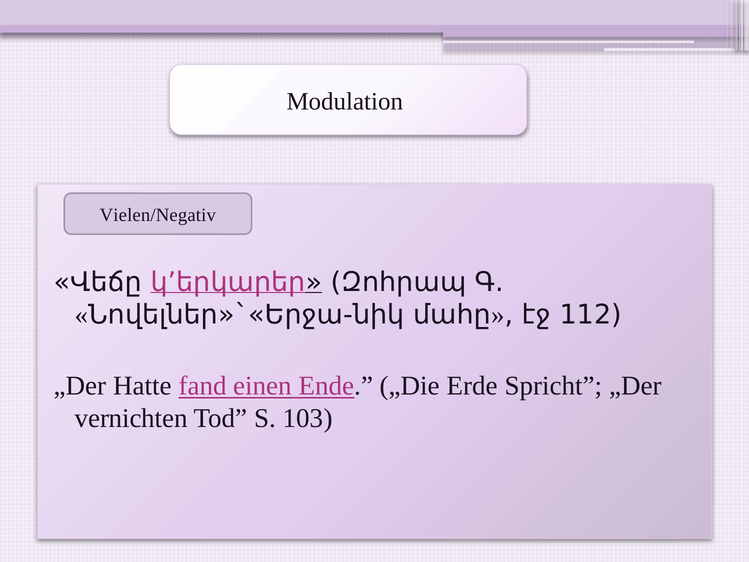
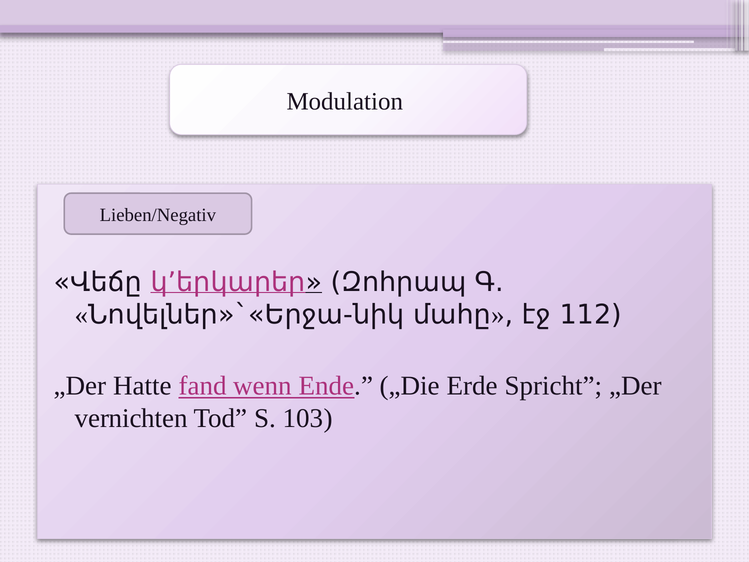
Vielen/Negativ: Vielen/Negativ -> Lieben/Negativ
einen: einen -> wenn
